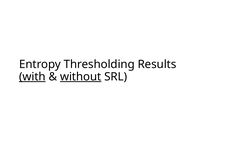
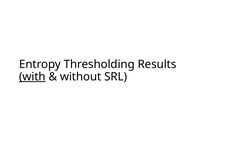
without underline: present -> none
